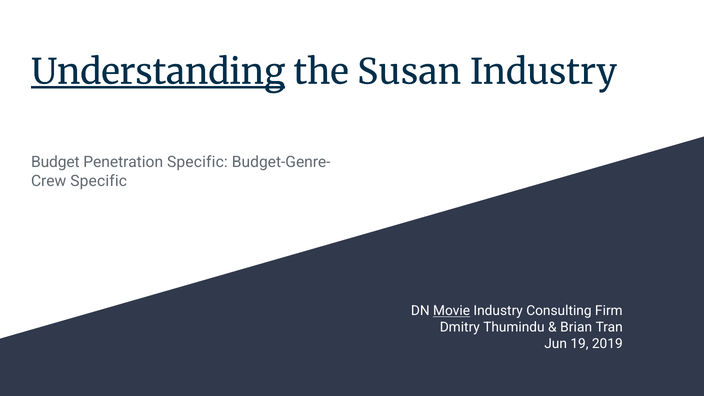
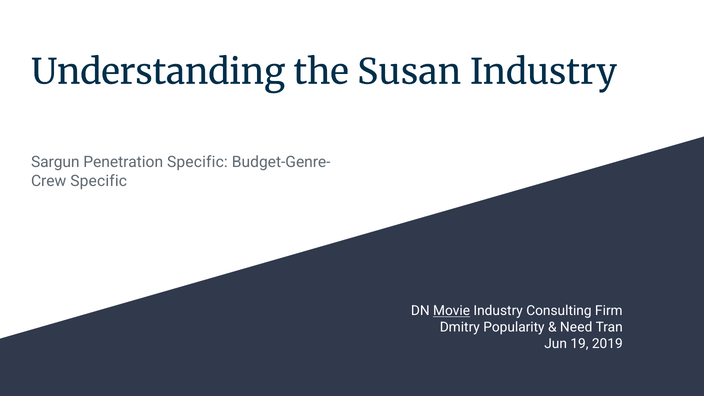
Understanding underline: present -> none
Budget: Budget -> Sargun
Thumindu: Thumindu -> Popularity
Brian: Brian -> Need
